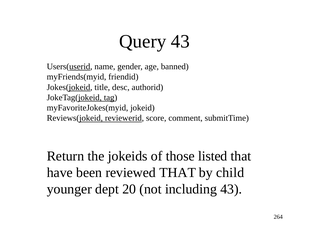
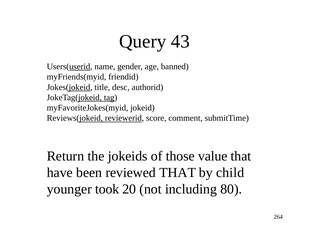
listed: listed -> value
dept: dept -> took
including 43: 43 -> 80
